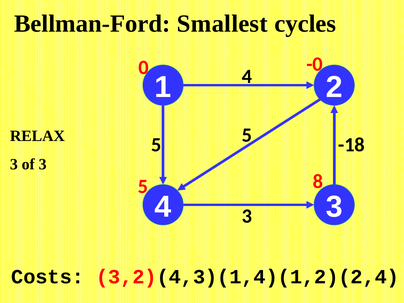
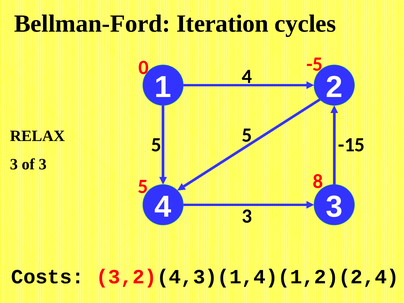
Smallest: Smallest -> Iteration
-0: -0 -> -5
-18: -18 -> -15
